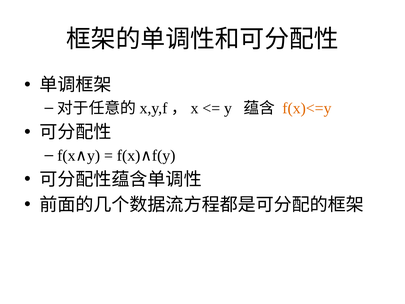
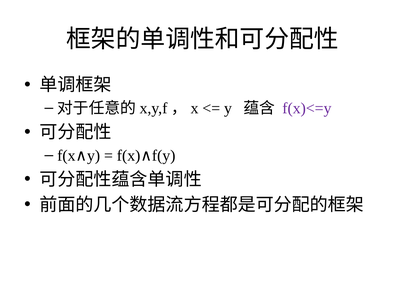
f(x)<=y colour: orange -> purple
